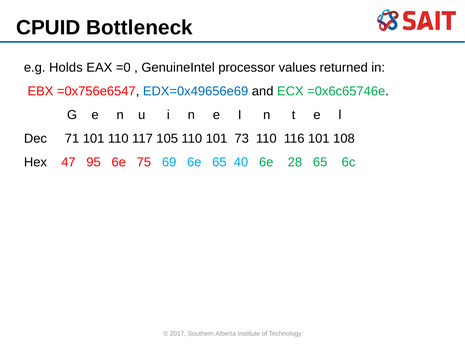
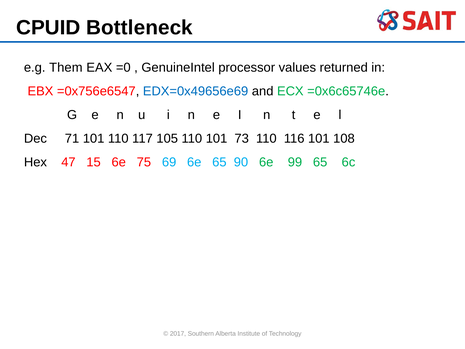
Holds: Holds -> Them
95: 95 -> 15
40: 40 -> 90
28: 28 -> 99
